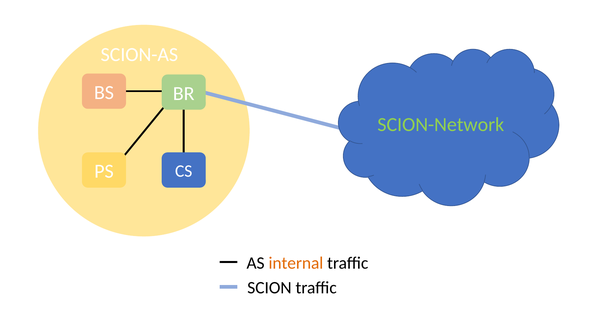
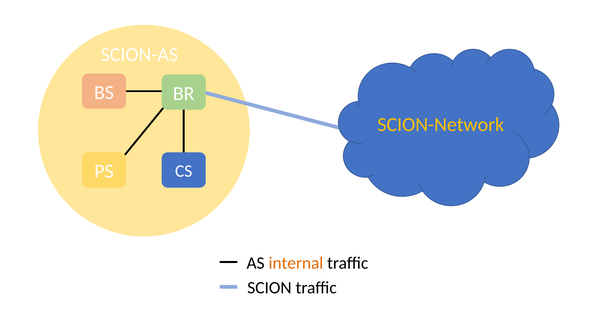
SCION-Network colour: light green -> yellow
